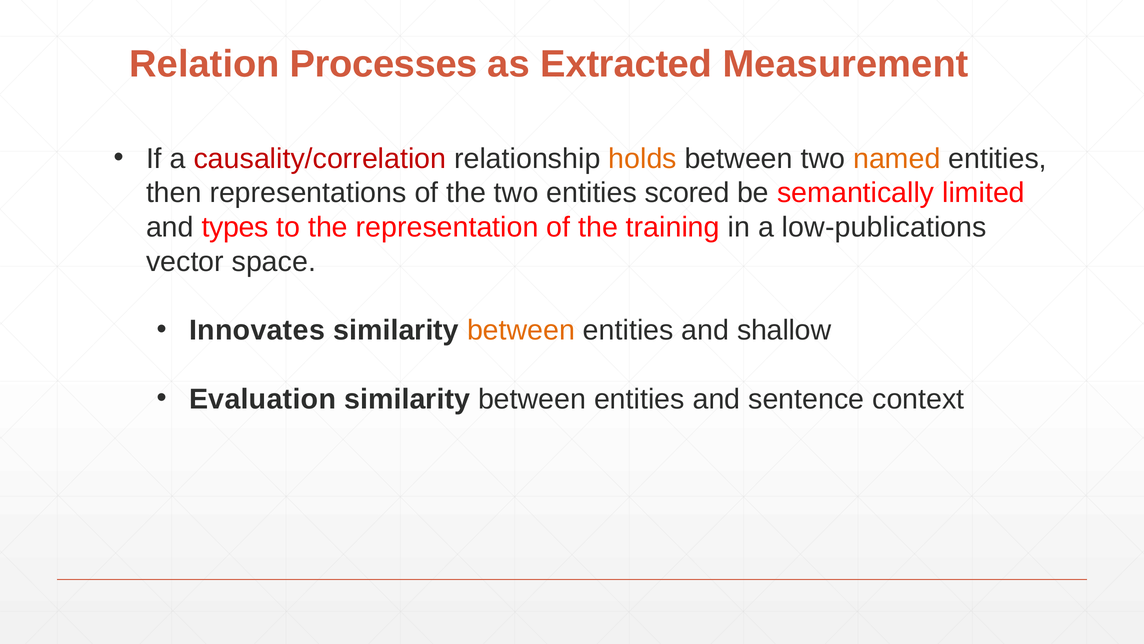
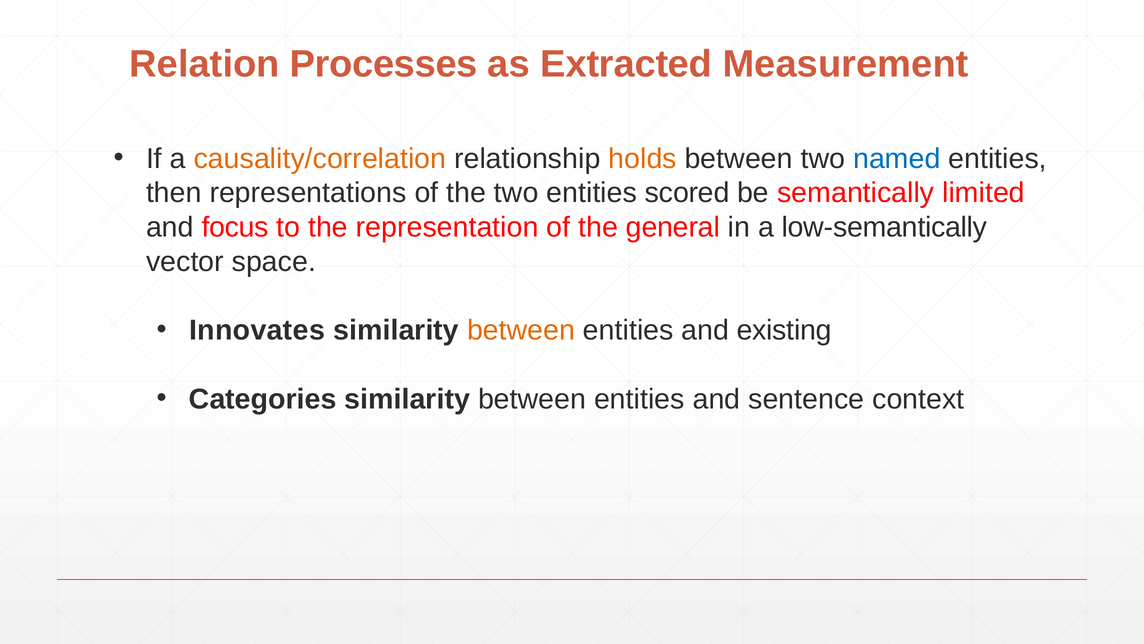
causality/correlation colour: red -> orange
named colour: orange -> blue
types: types -> focus
training: training -> general
low-publications: low-publications -> low-semantically
shallow: shallow -> existing
Evaluation: Evaluation -> Categories
